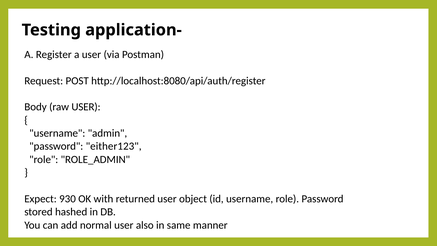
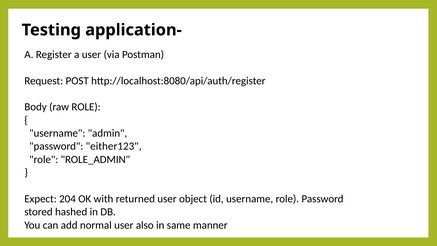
raw USER: USER -> ROLE
930: 930 -> 204
